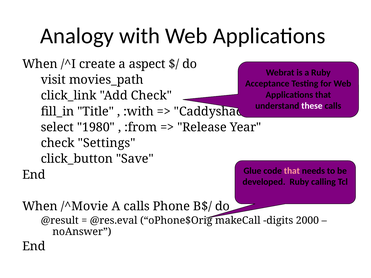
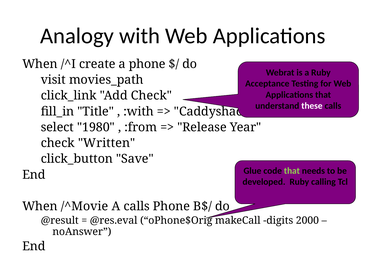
a aspect: aspect -> phone
Settings: Settings -> Written
that at (292, 171) colour: pink -> light green
